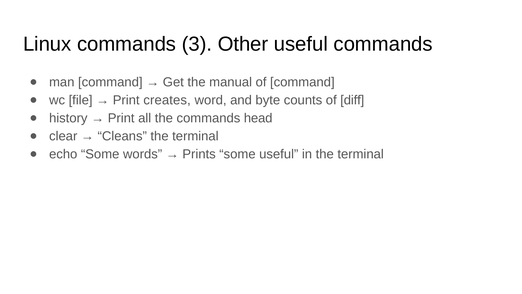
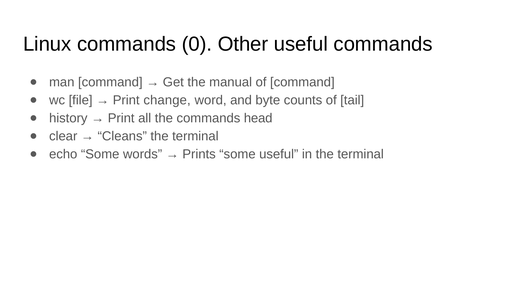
3: 3 -> 0
creates: creates -> change
diff: diff -> tail
